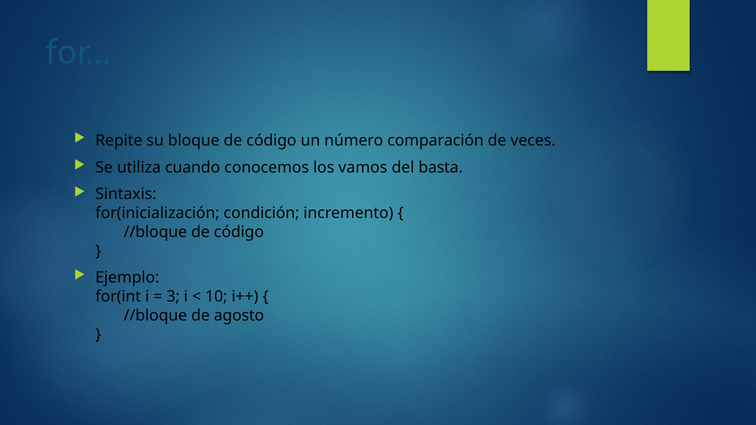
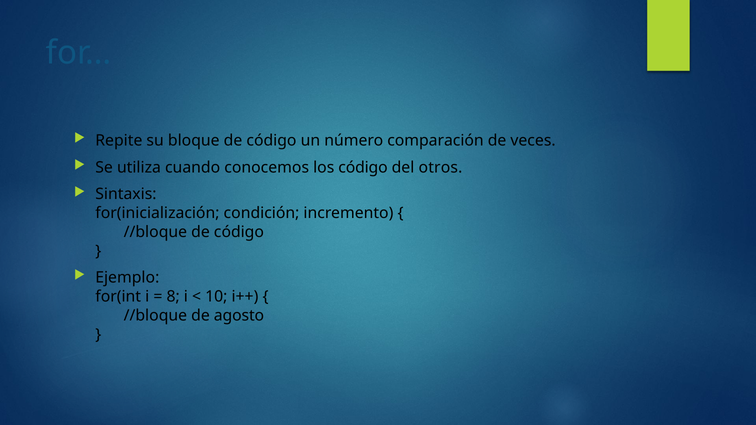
los vamos: vamos -> código
basta: basta -> otros
3: 3 -> 8
